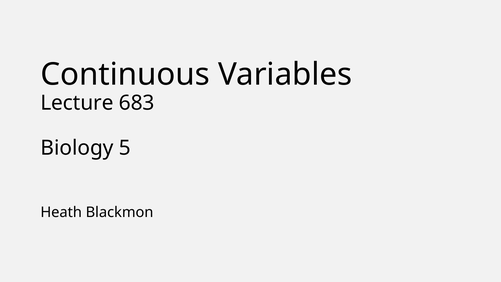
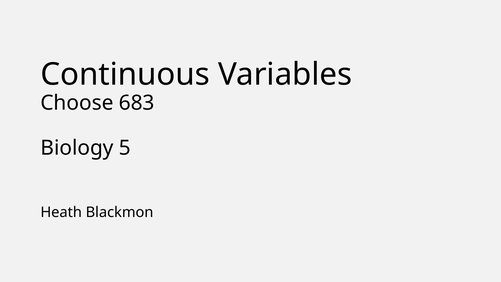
Lecture: Lecture -> Choose
